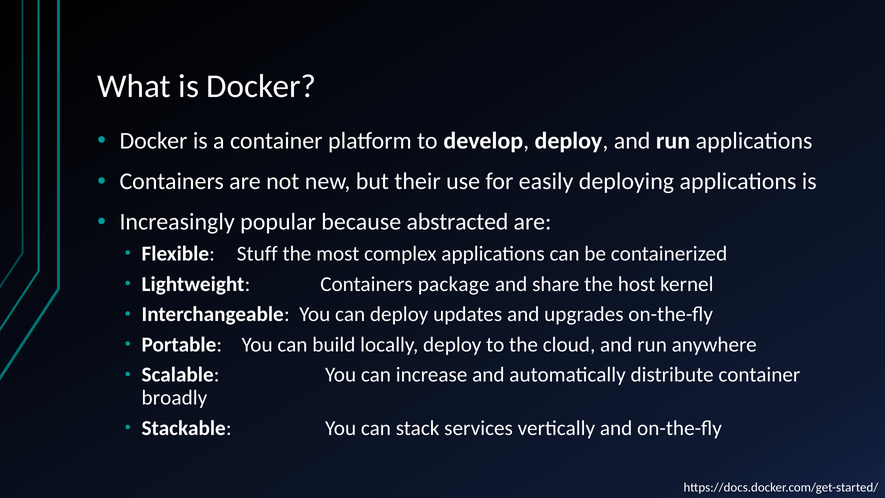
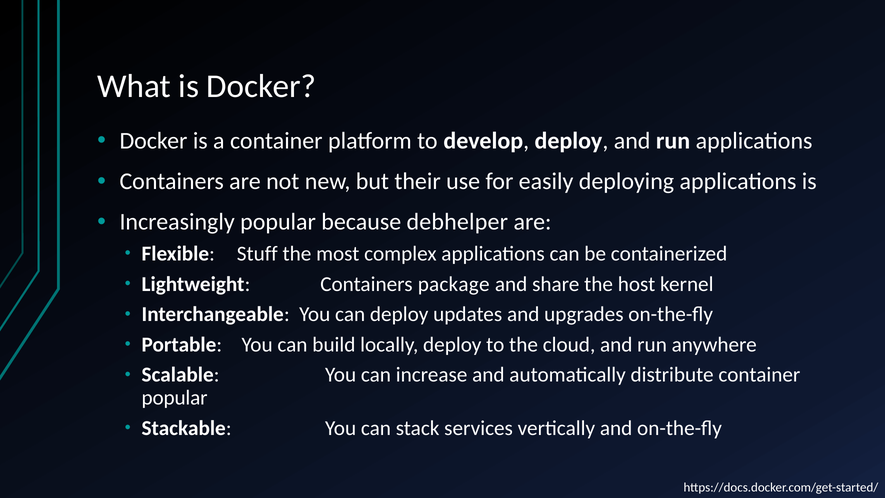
abstracted: abstracted -> debhelper
broadly at (174, 398): broadly -> popular
